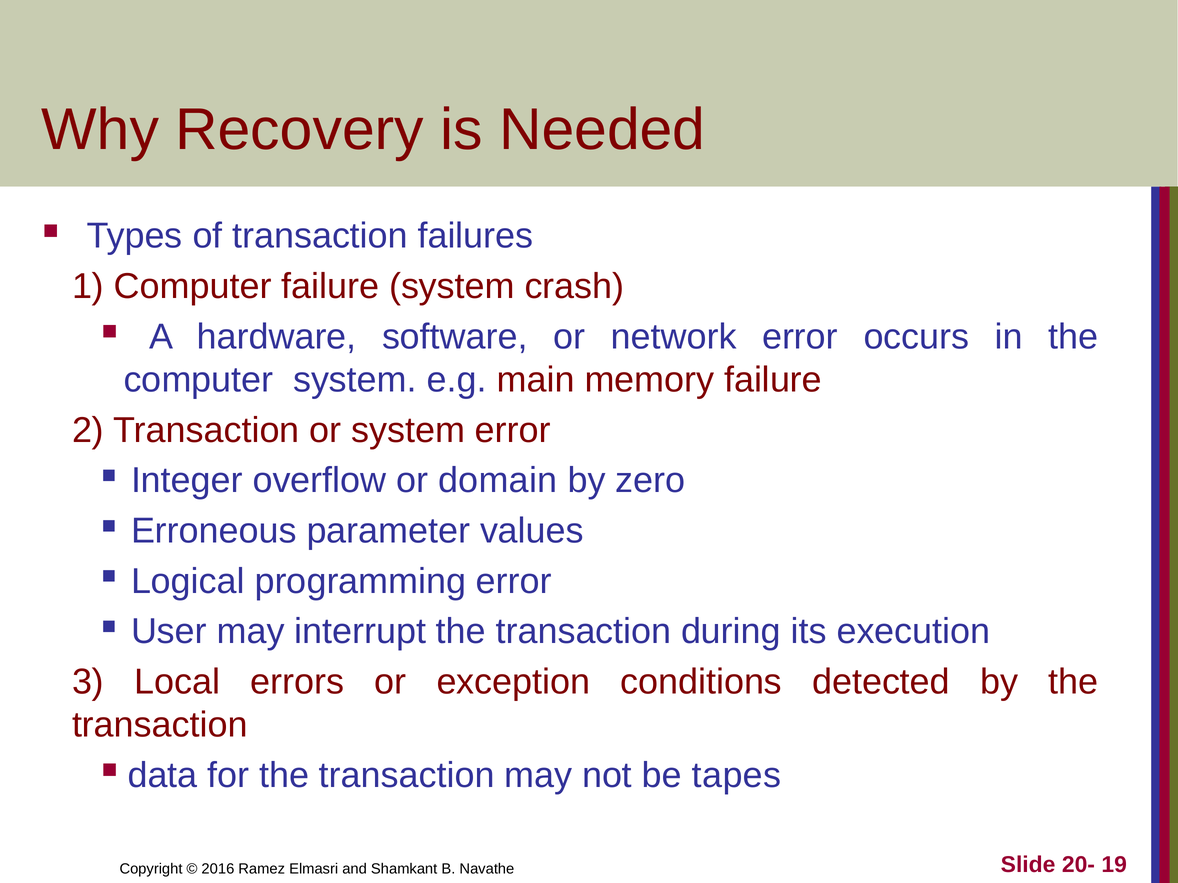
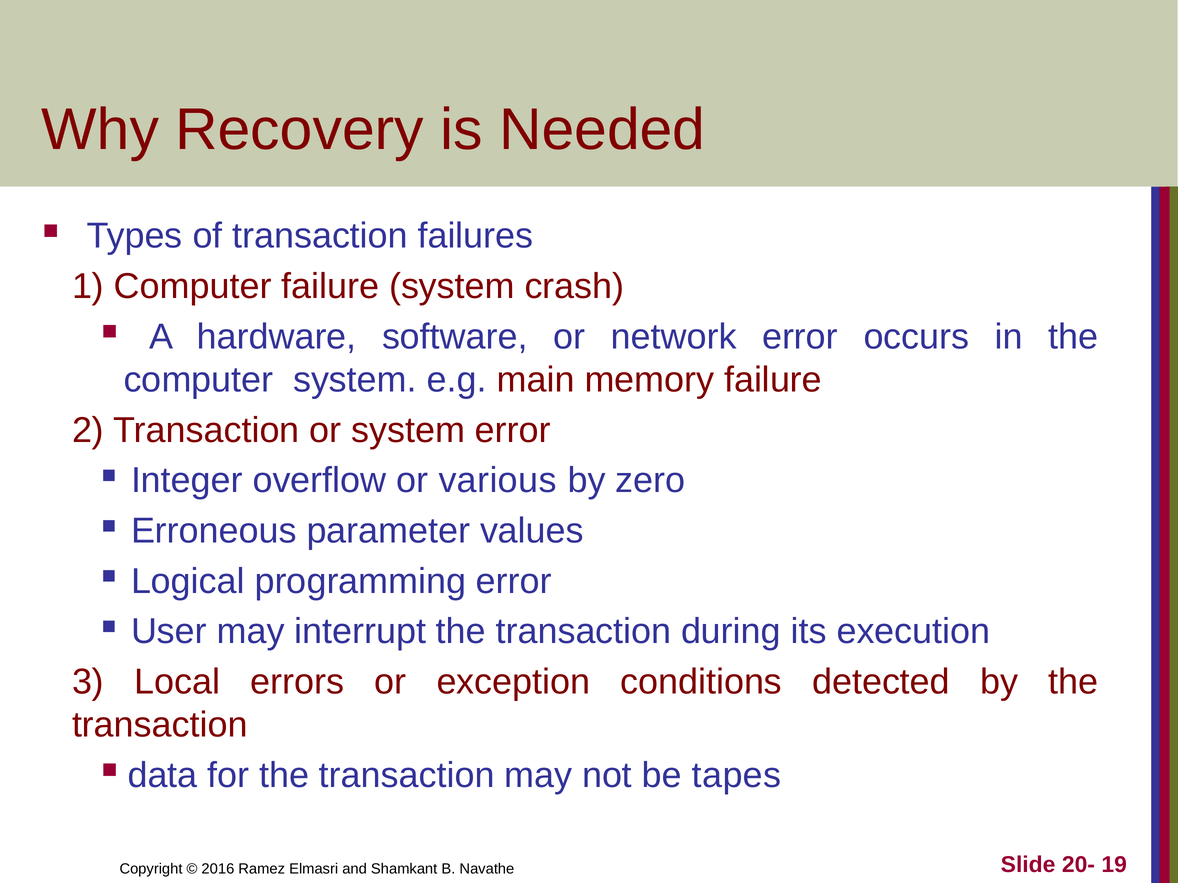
domain: domain -> various
